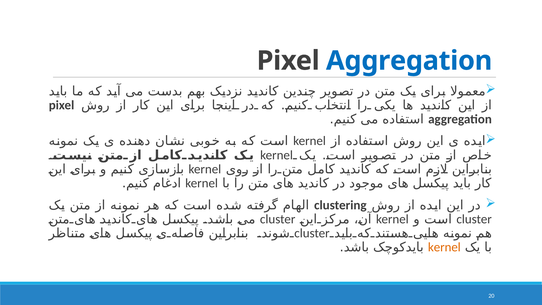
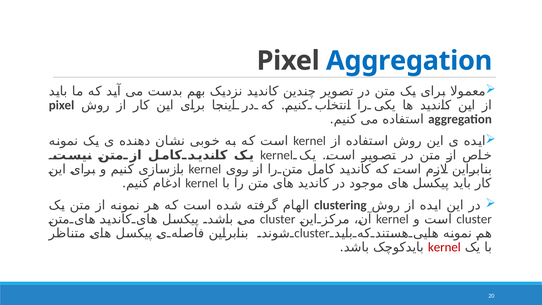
kernel at (444, 247) colour: orange -> red
